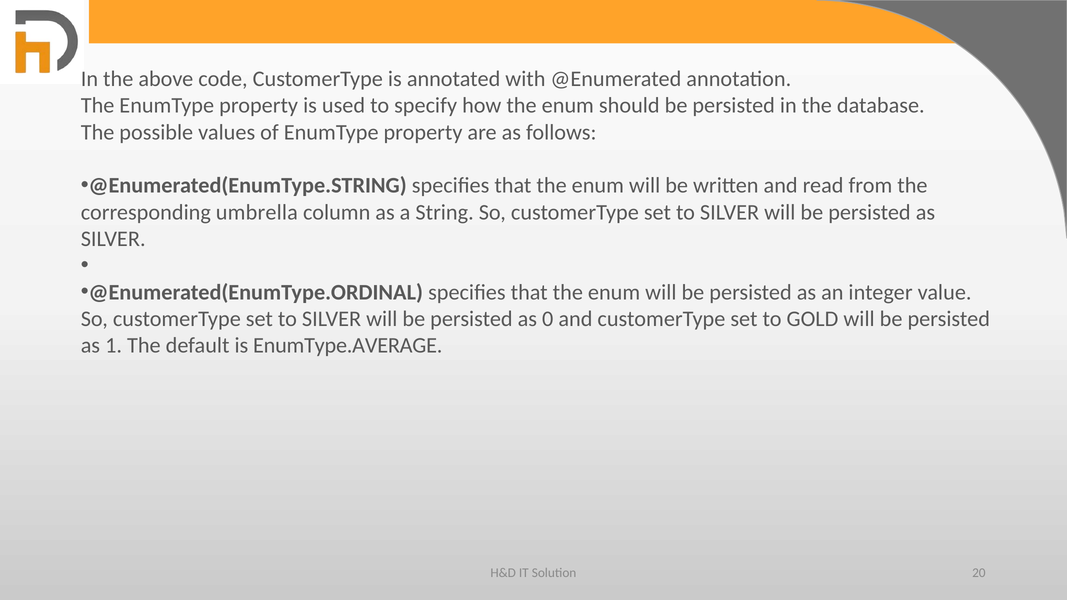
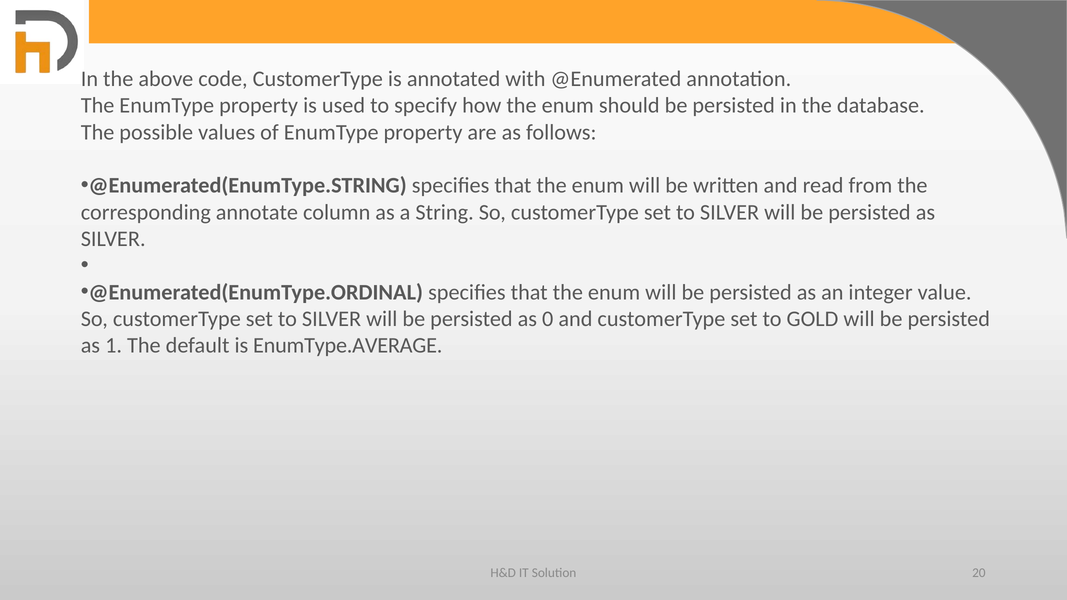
umbrella: umbrella -> annotate
